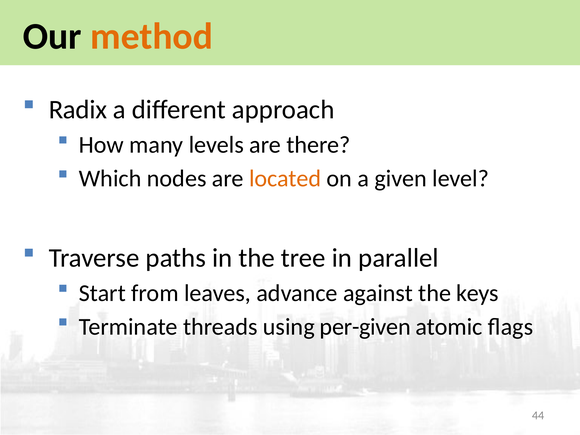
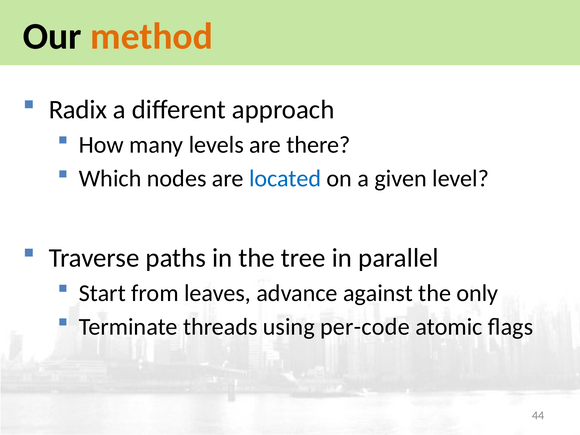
located colour: orange -> blue
keys: keys -> only
per-given: per-given -> per-code
